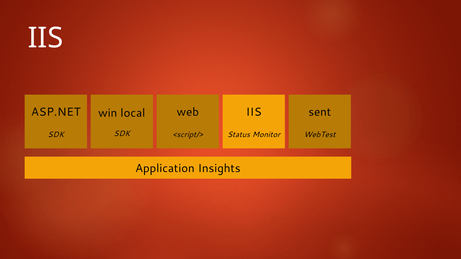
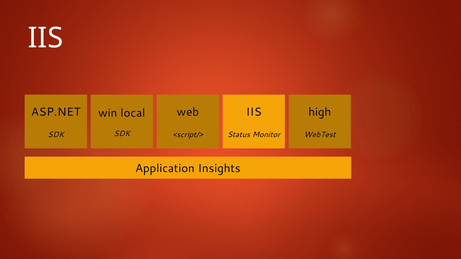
sent: sent -> high
